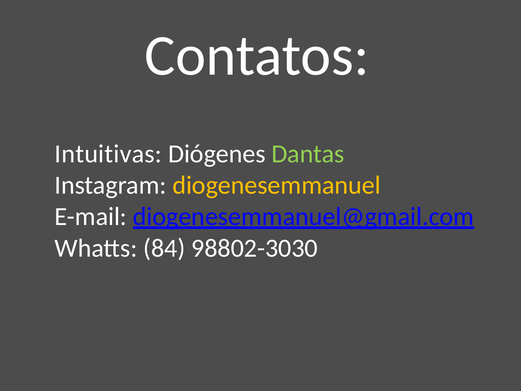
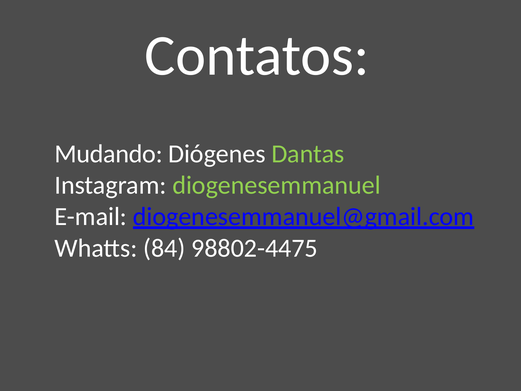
Intuitivas: Intuitivas -> Mudando
diogenesemmanuel colour: yellow -> light green
98802-3030: 98802-3030 -> 98802-4475
